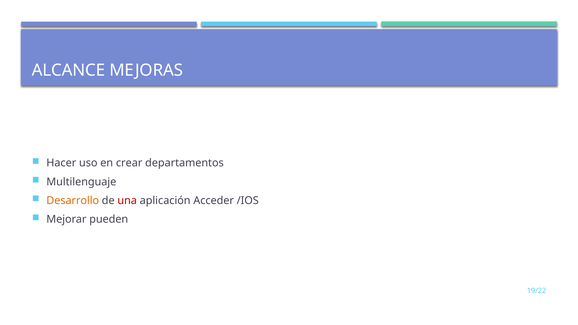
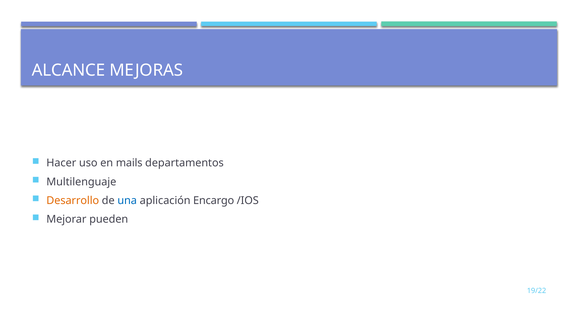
crear: crear -> mails
una colour: red -> blue
Acceder: Acceder -> Encargo
